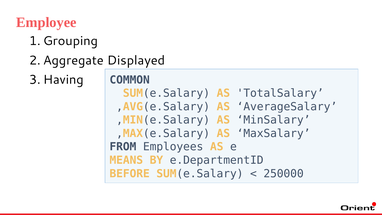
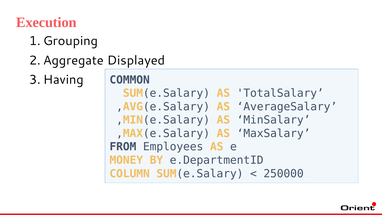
Employee: Employee -> Execution
MEANS: MEANS -> MONEY
BEFORE: BEFORE -> COLUMN
